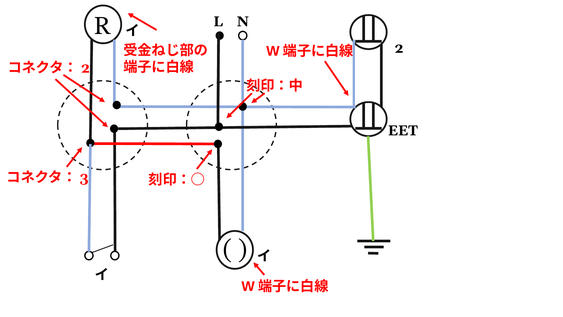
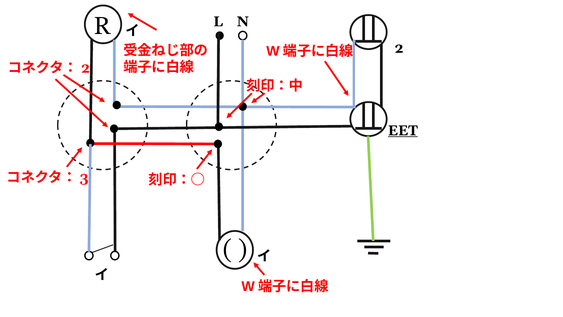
EET underline: none -> present
